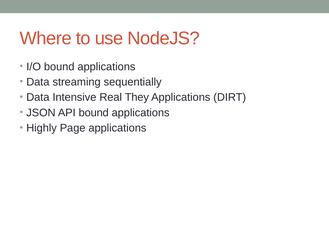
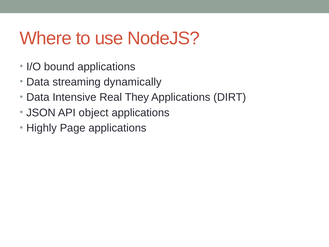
sequentially: sequentially -> dynamically
API bound: bound -> object
